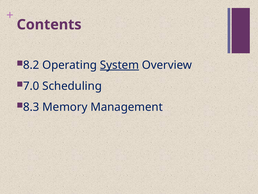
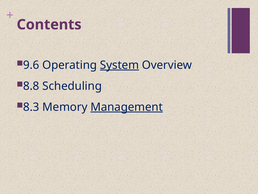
8.2: 8.2 -> 9.6
7.0: 7.0 -> 8.8
Management underline: none -> present
